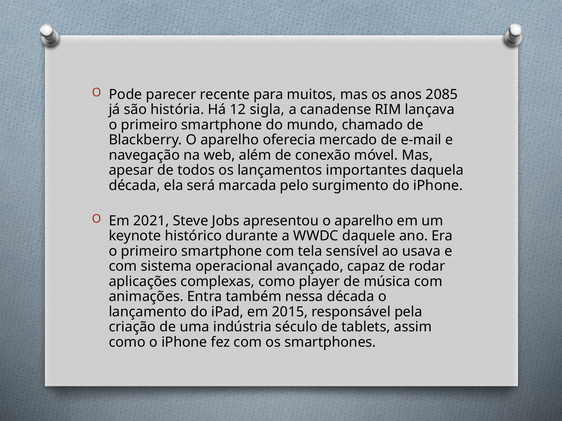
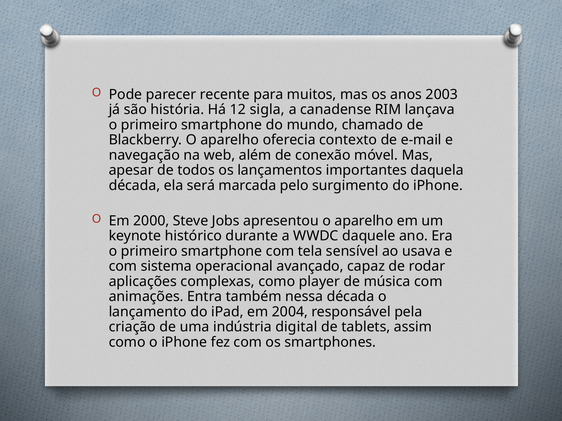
2085: 2085 -> 2003
mercado: mercado -> contexto
2021: 2021 -> 2000
2015: 2015 -> 2004
século: século -> digital
